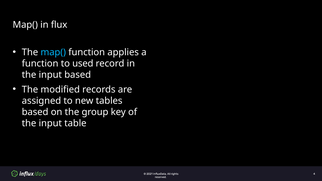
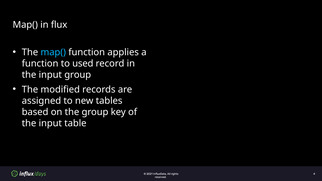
input based: based -> group
